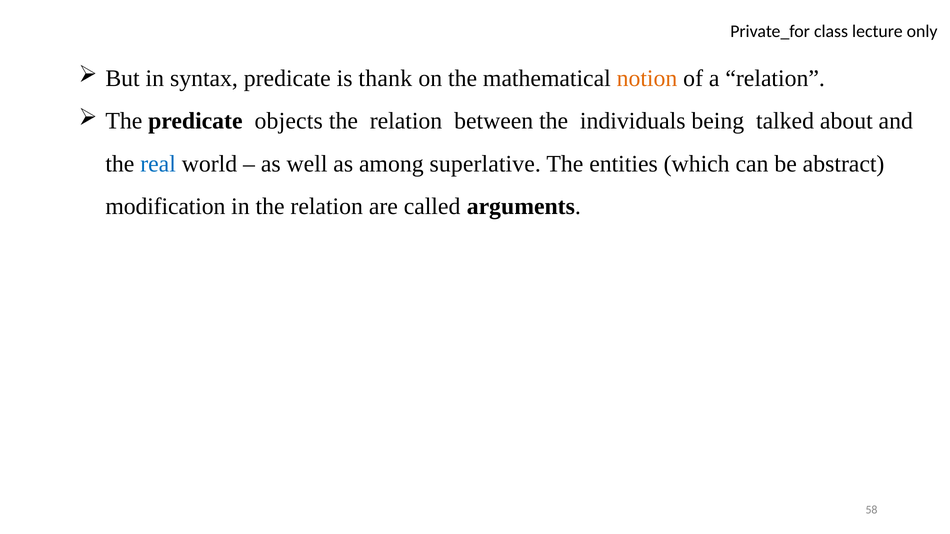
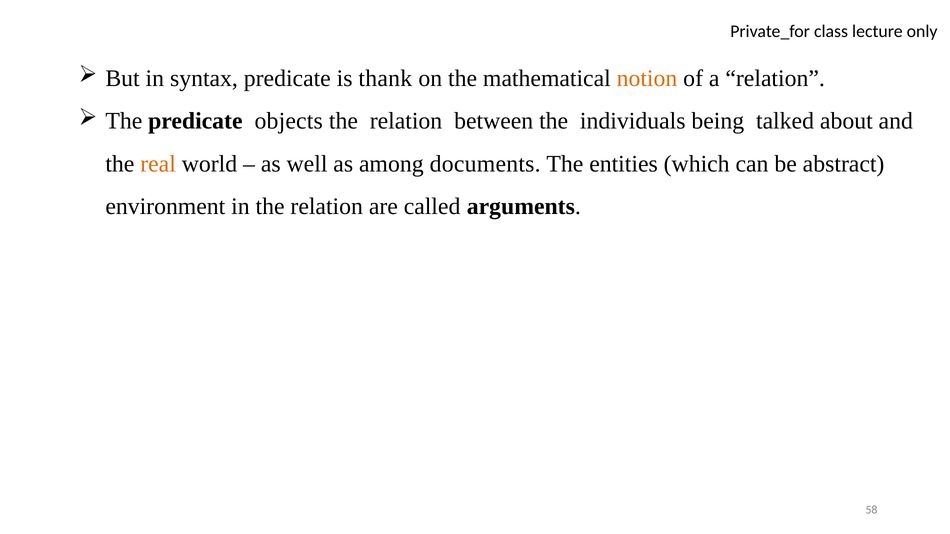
real colour: blue -> orange
superlative: superlative -> documents
modification: modification -> environment
